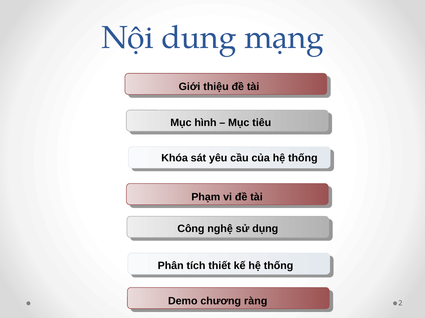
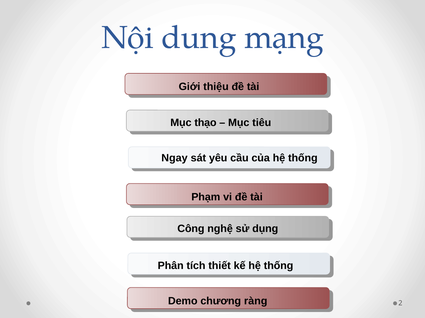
hình: hình -> thạo
Khóa: Khóa -> Ngay
